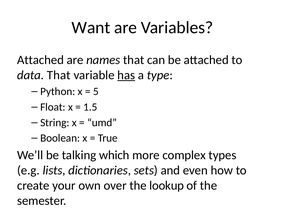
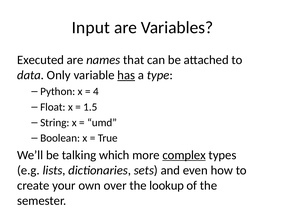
Want: Want -> Input
Attached at (40, 60): Attached -> Executed
data That: That -> Only
5: 5 -> 4
complex underline: none -> present
